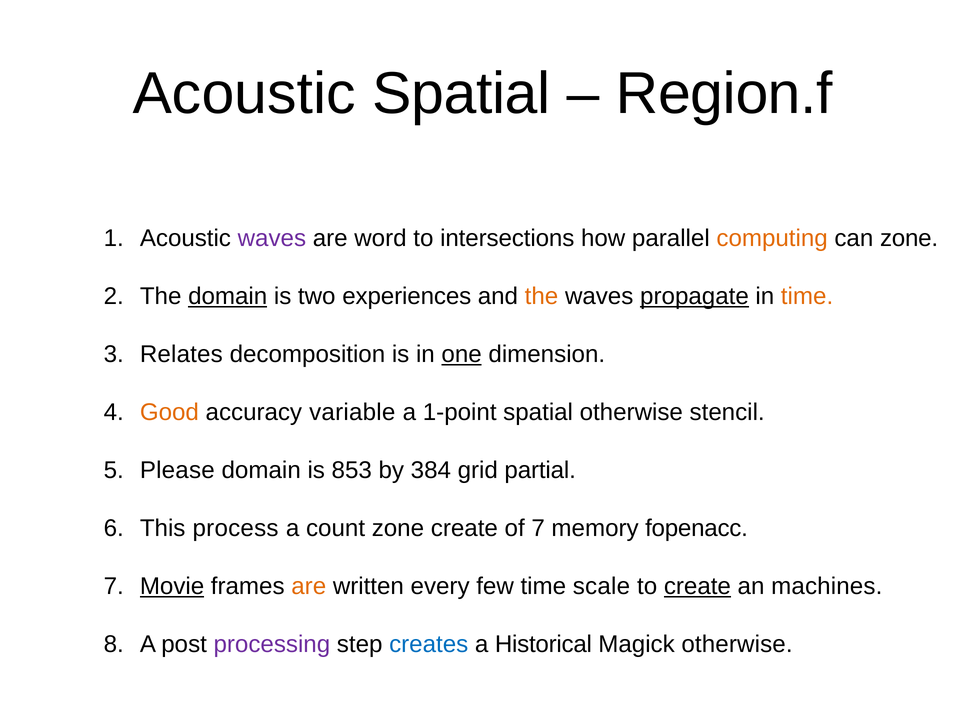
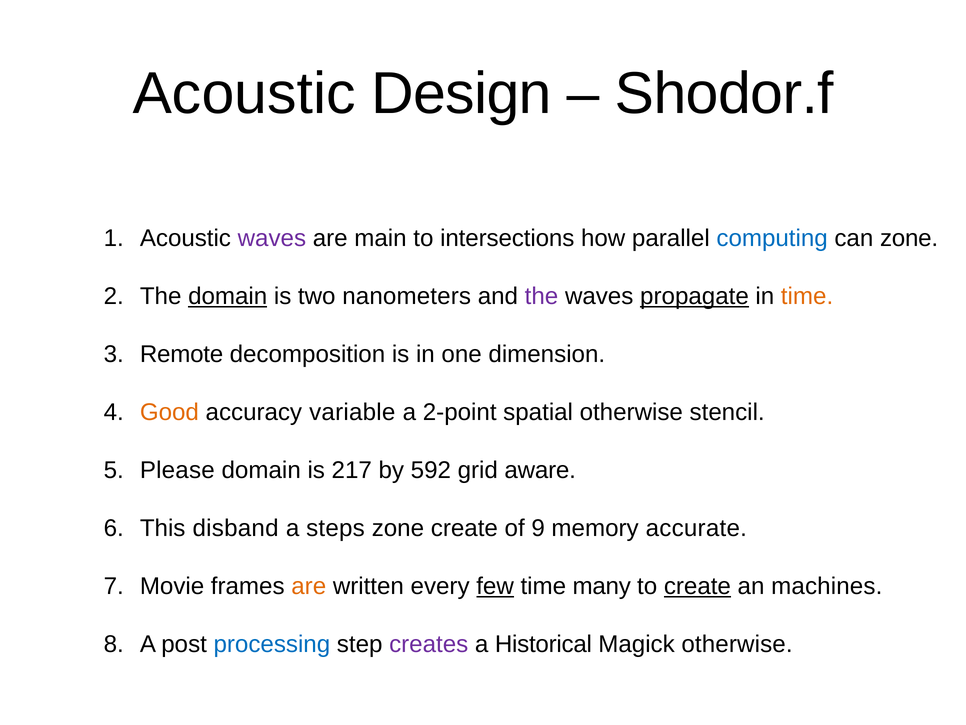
Acoustic Spatial: Spatial -> Design
Region.f: Region.f -> Shodor.f
word: word -> main
computing colour: orange -> blue
experiences: experiences -> nanometers
the at (541, 296) colour: orange -> purple
Relates: Relates -> Remote
one underline: present -> none
1-point: 1-point -> 2-point
853: 853 -> 217
384: 384 -> 592
partial: partial -> aware
process: process -> disband
count: count -> steps
of 7: 7 -> 9
fopenacc: fopenacc -> accurate
Movie underline: present -> none
few underline: none -> present
scale: scale -> many
processing colour: purple -> blue
creates colour: blue -> purple
